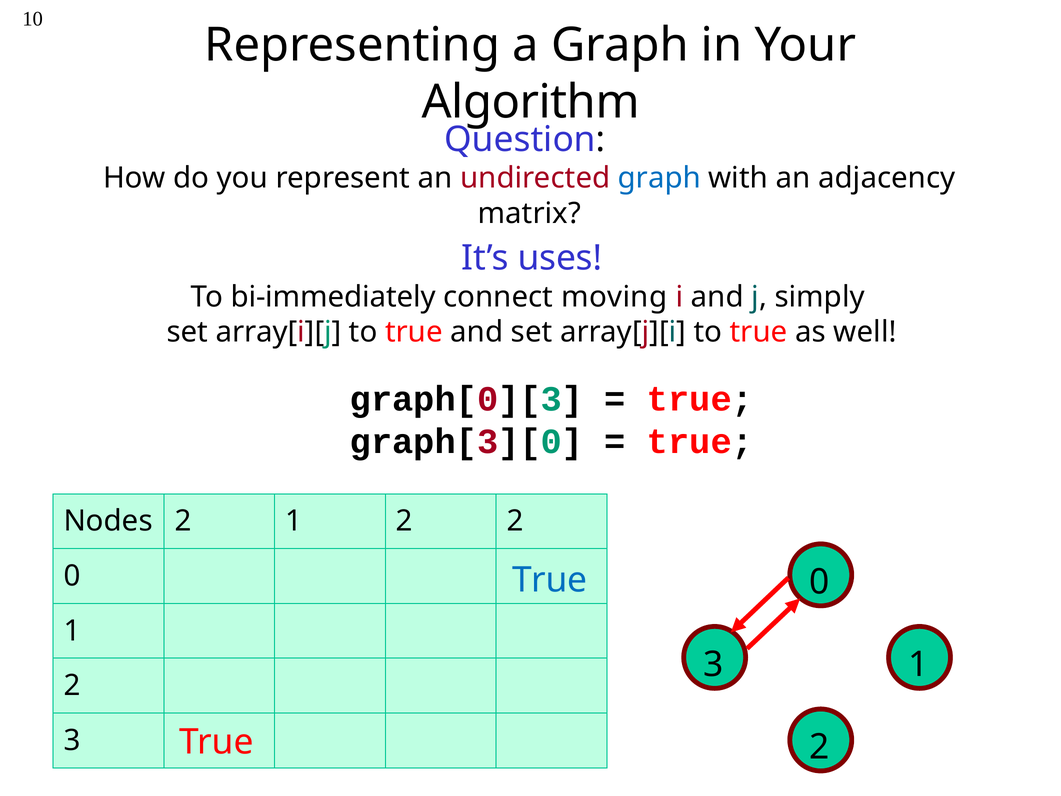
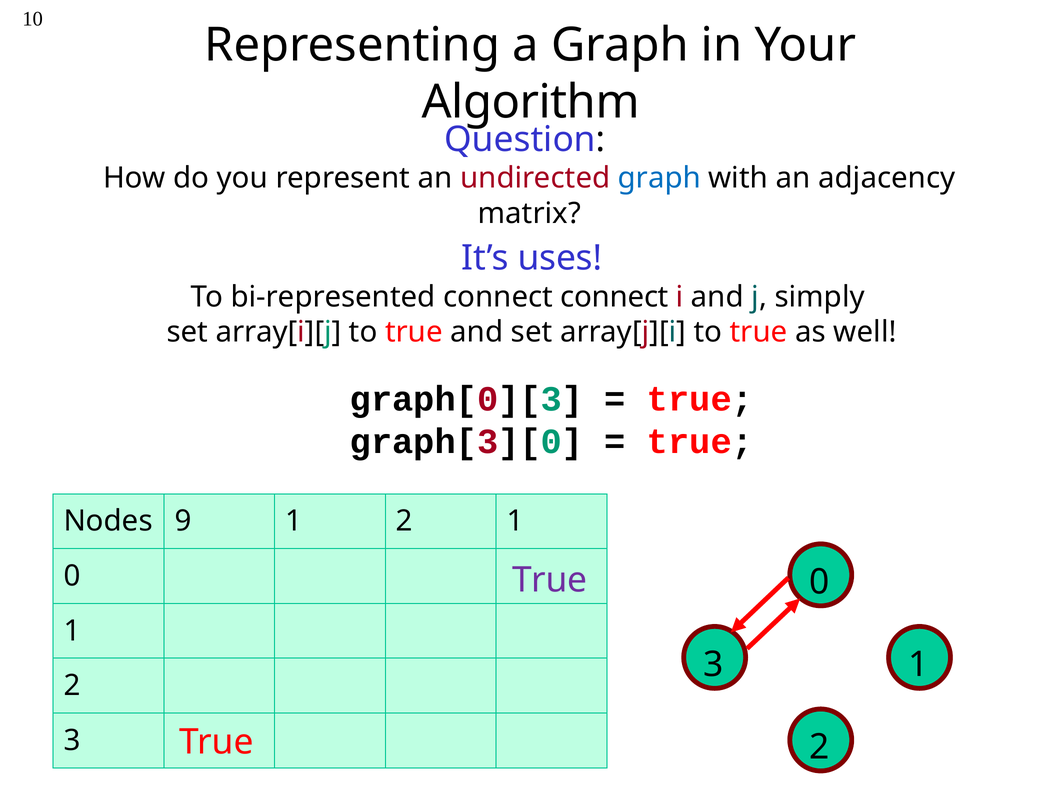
bi-immediately: bi-immediately -> bi-represented
connect moving: moving -> connect
Nodes 2: 2 -> 9
2 2: 2 -> 1
True at (550, 580) colour: blue -> purple
